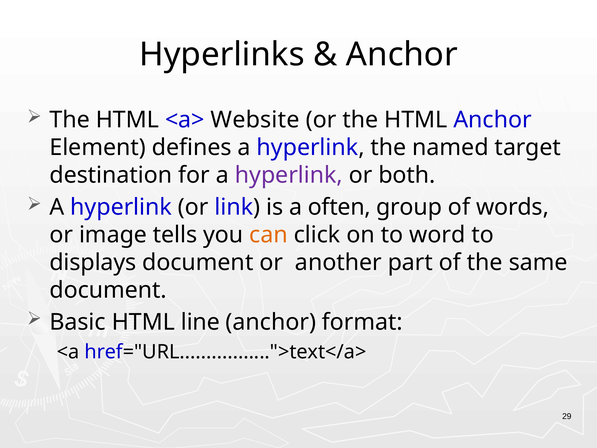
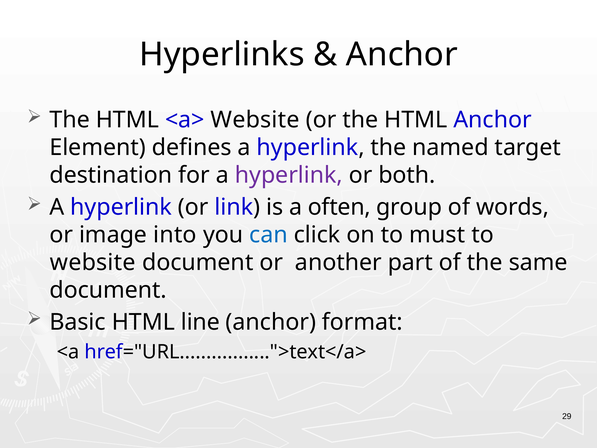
tells: tells -> into
can colour: orange -> blue
word: word -> must
displays at (93, 262): displays -> website
